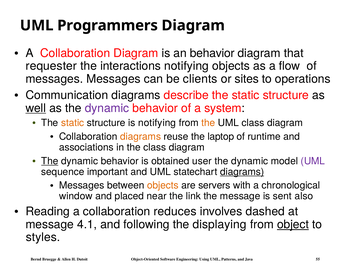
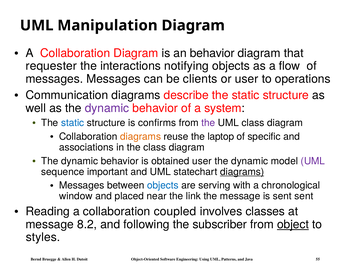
Programmers: Programmers -> Manipulation
or sites: sites -> user
well underline: present -> none
static at (73, 123) colour: orange -> blue
is notifying: notifying -> confirms
the at (208, 123) colour: orange -> purple
runtime: runtime -> specific
The at (50, 161) underline: present -> none
objects at (163, 185) colour: orange -> blue
servers: servers -> serving
sent also: also -> sent
reduces: reduces -> coupled
dashed: dashed -> classes
4.1: 4.1 -> 8.2
displaying: displaying -> subscriber
